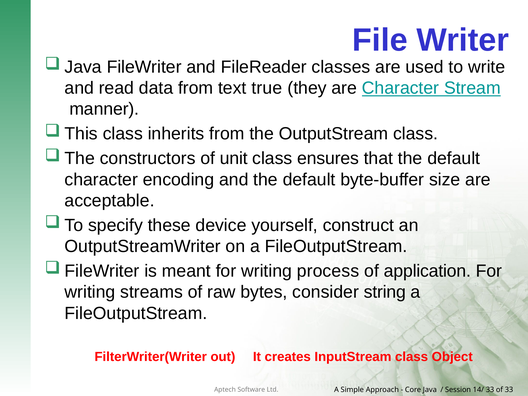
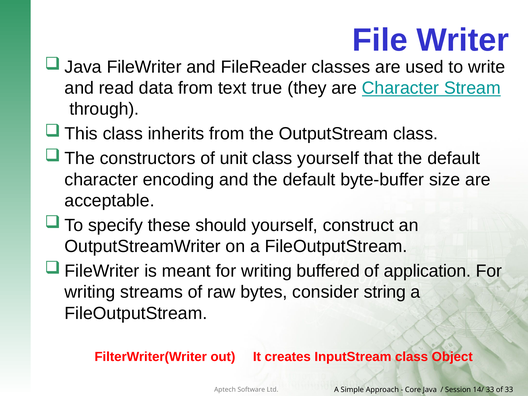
manner: manner -> through
class ensures: ensures -> yourself
device: device -> should
process: process -> buffered
